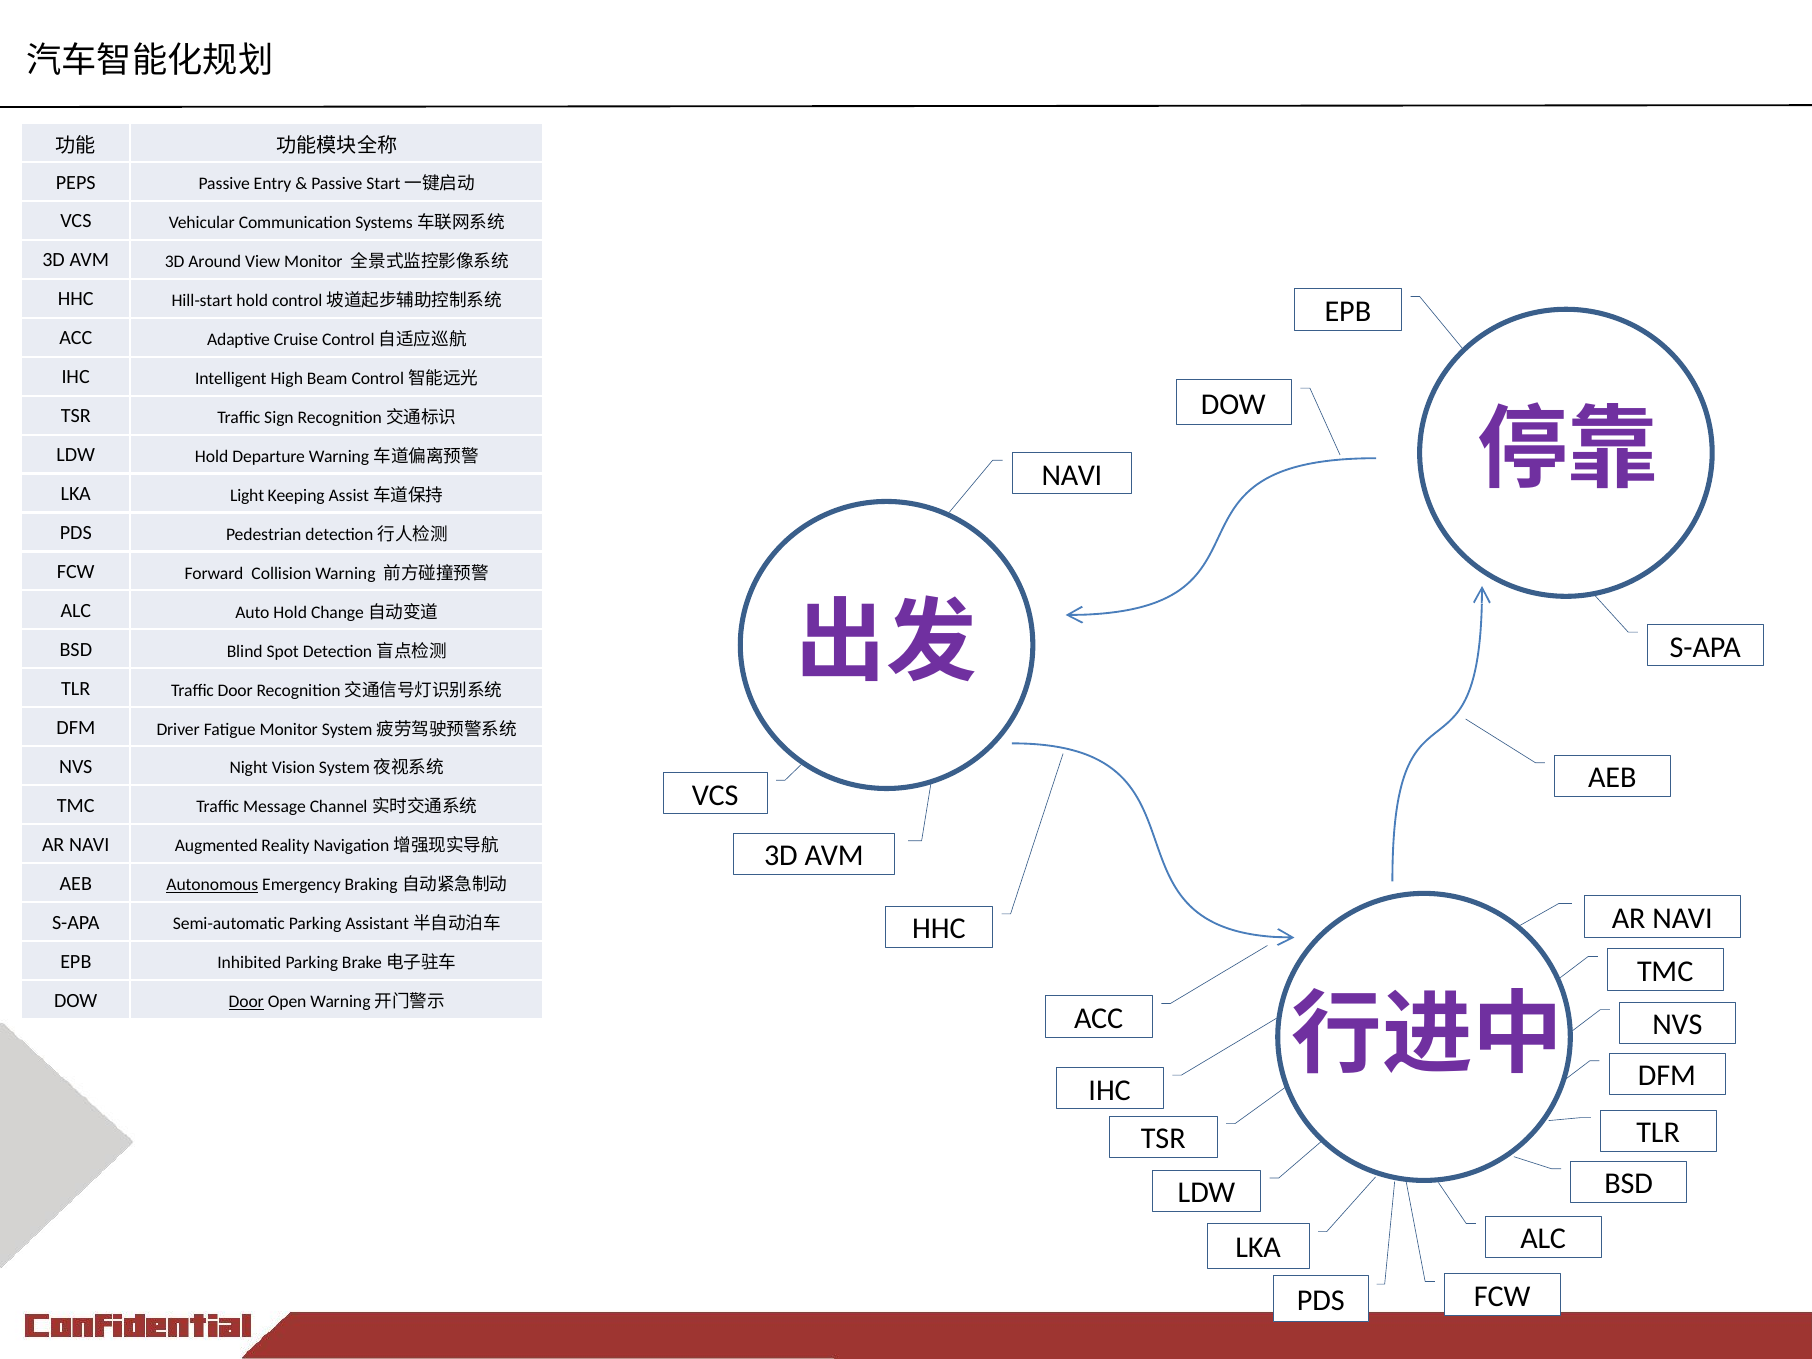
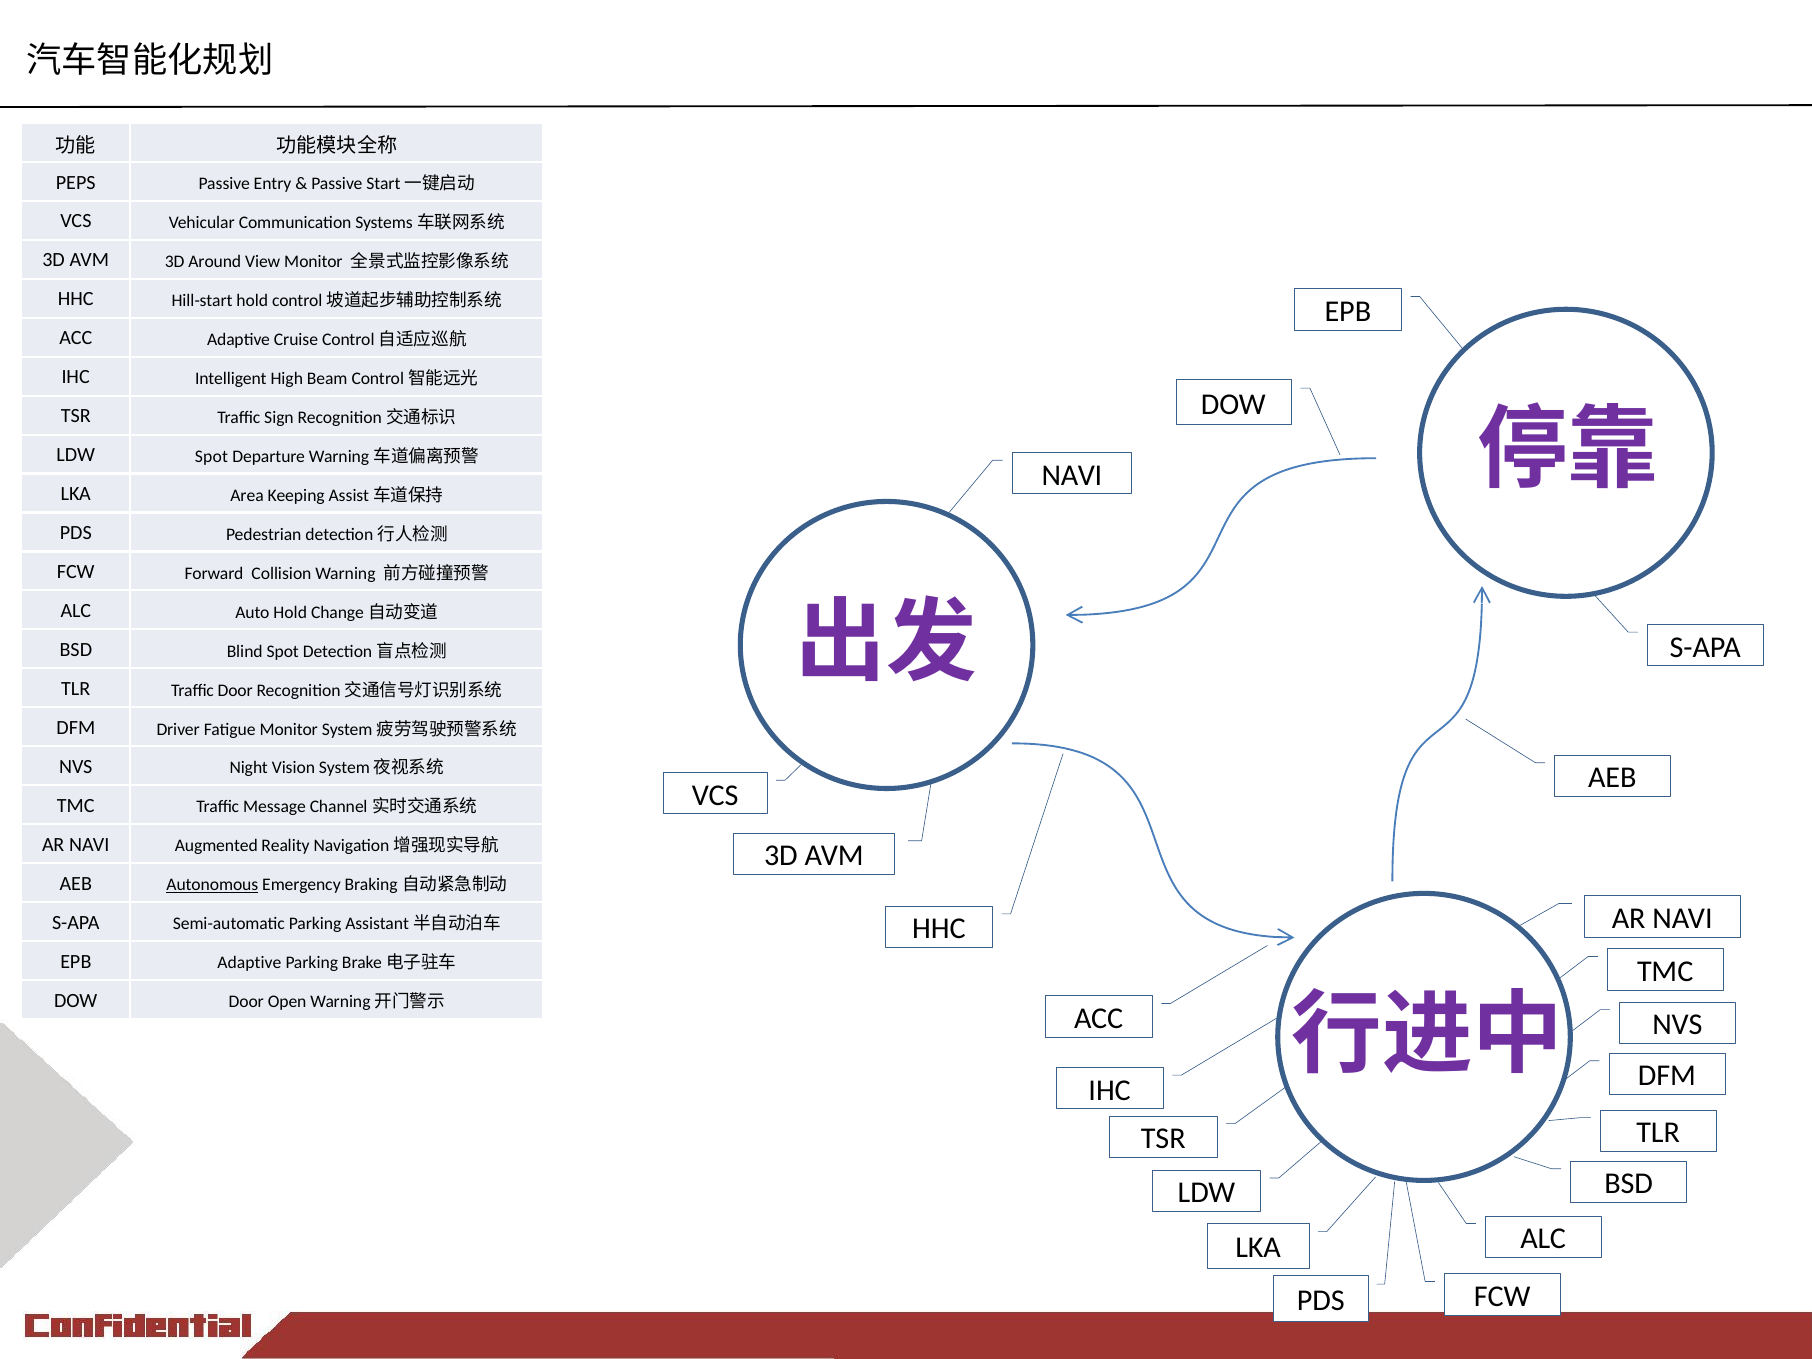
LDW Hold: Hold -> Spot
Light: Light -> Area
EPB Inhibited: Inhibited -> Adaptive
Door at (246, 1002) underline: present -> none
